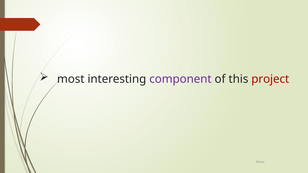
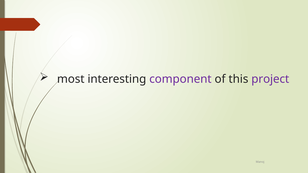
project colour: red -> purple
